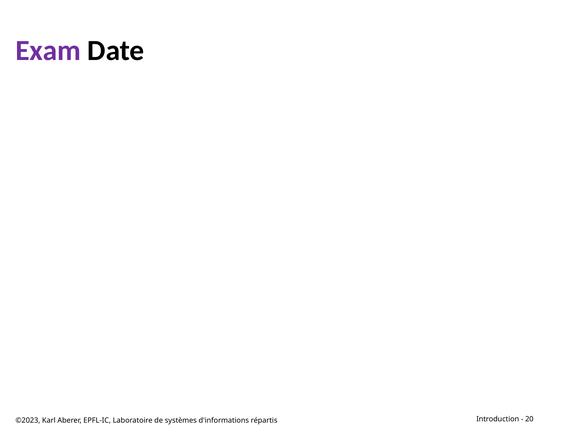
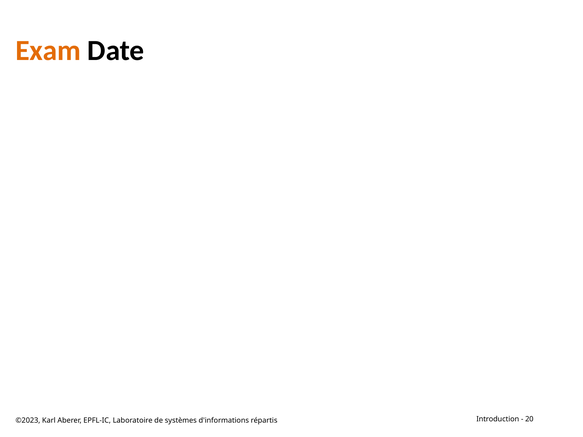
Exam colour: purple -> orange
